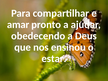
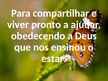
amar: amar -> viver
